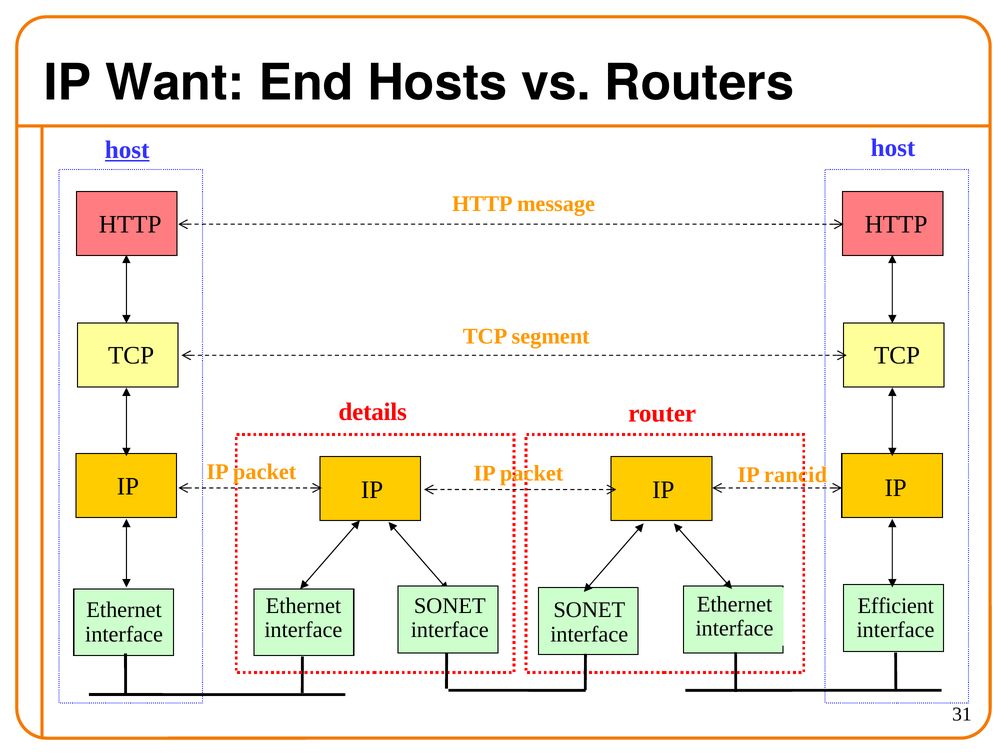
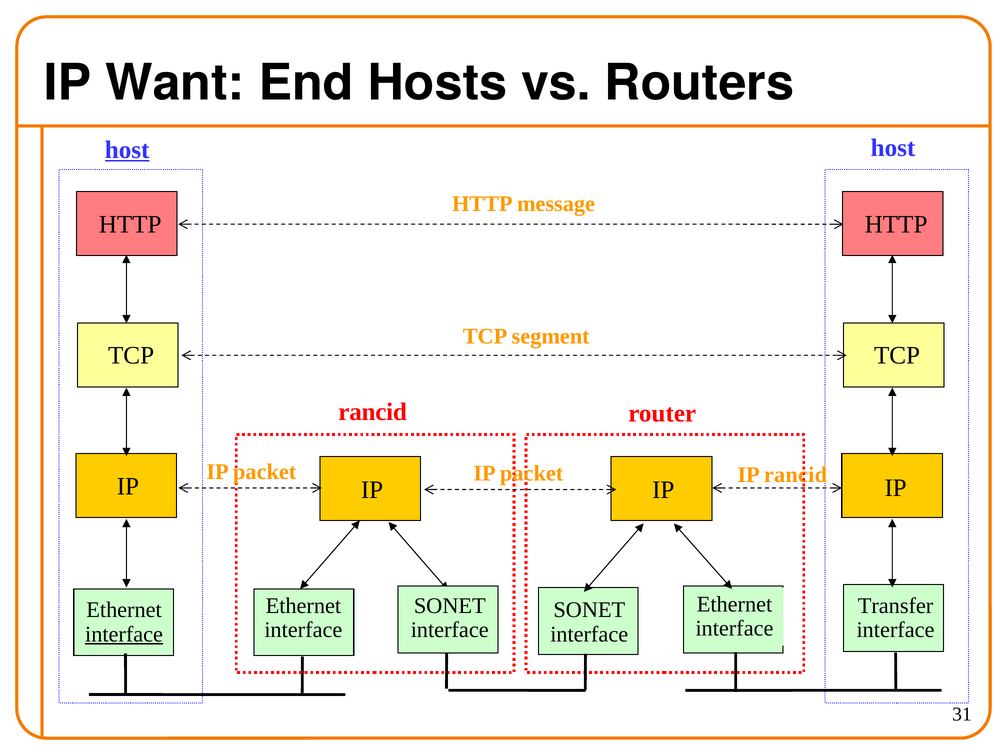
details at (373, 412): details -> rancid
Efficient: Efficient -> Transfer
interface at (124, 634) underline: none -> present
